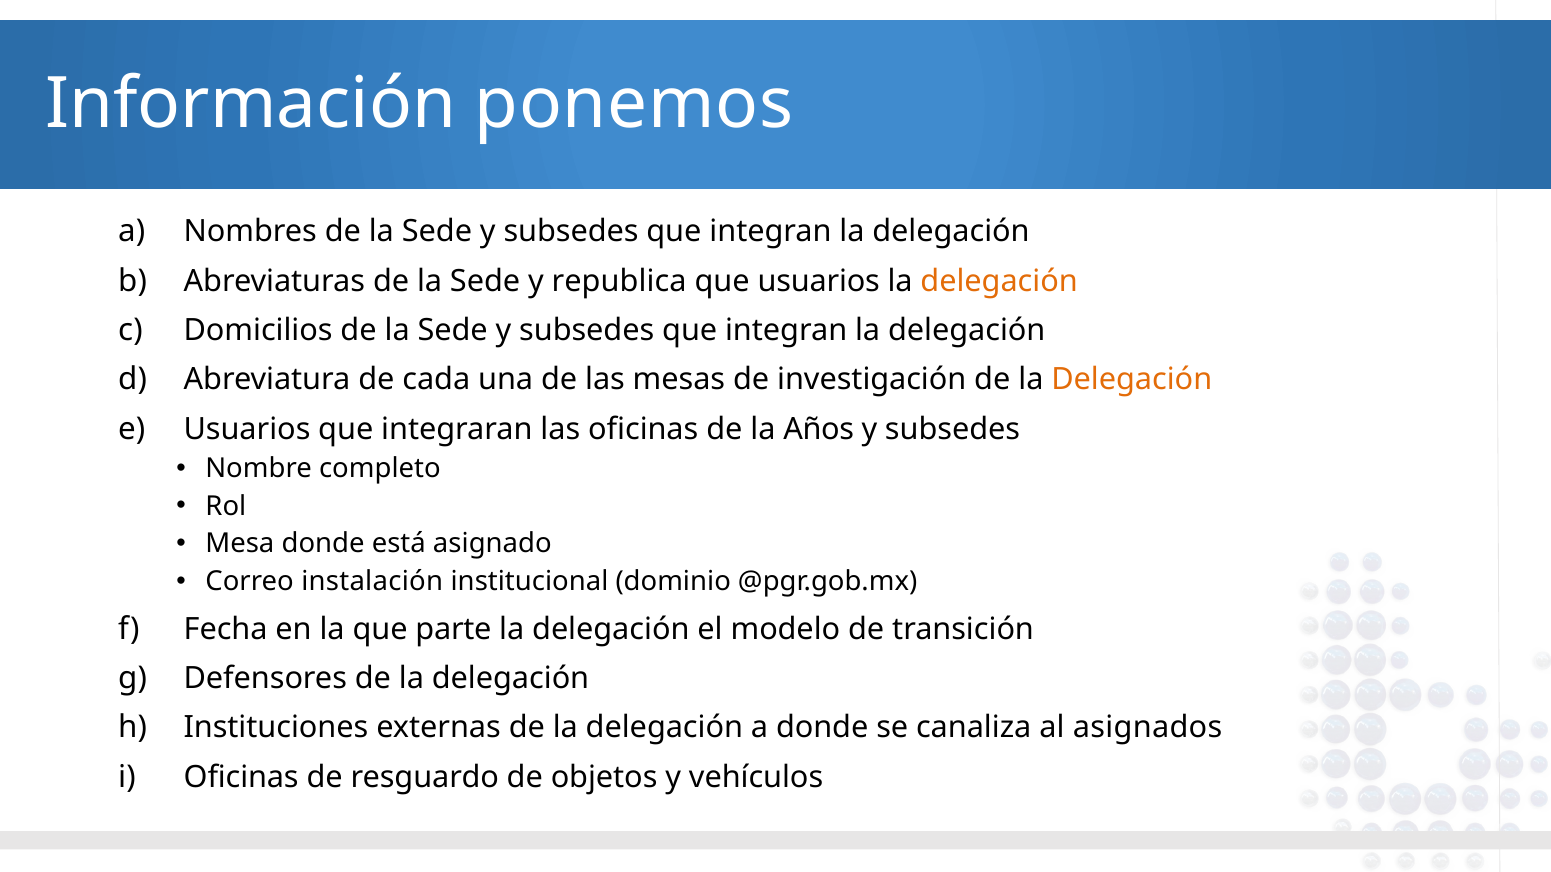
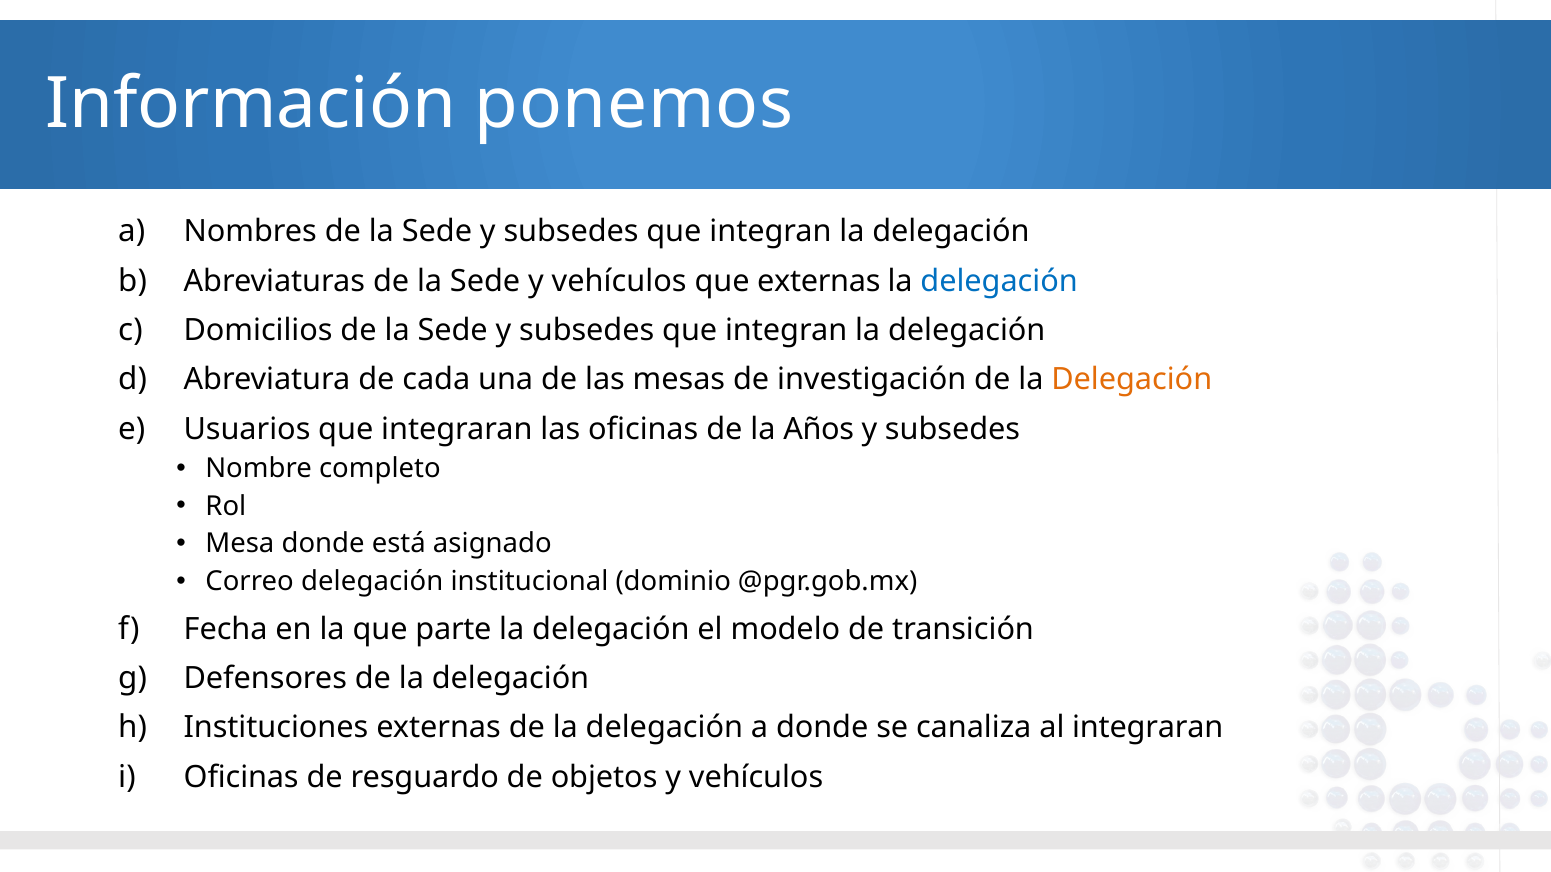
Sede y republica: republica -> vehículos
que usuarios: usuarios -> externas
delegación at (999, 281) colour: orange -> blue
Correo instalación: instalación -> delegación
al asignados: asignados -> integraran
